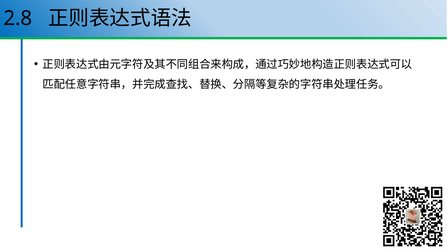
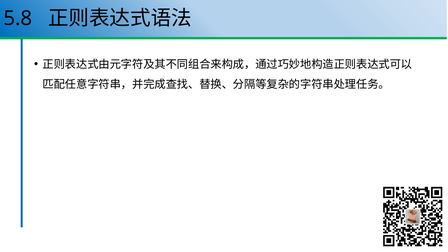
2.8: 2.8 -> 5.8
